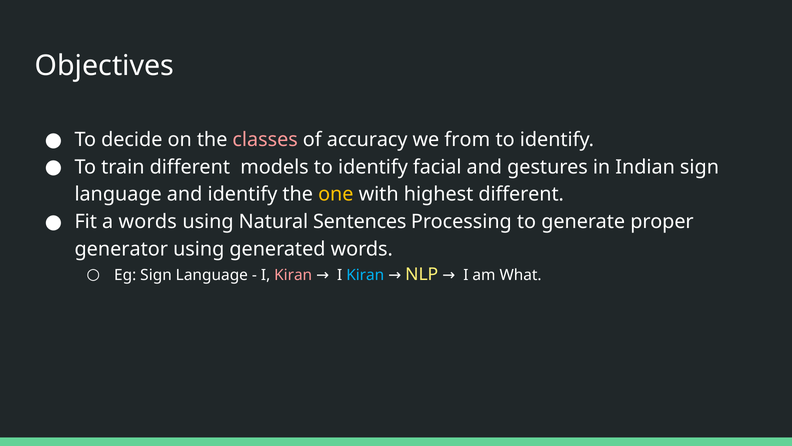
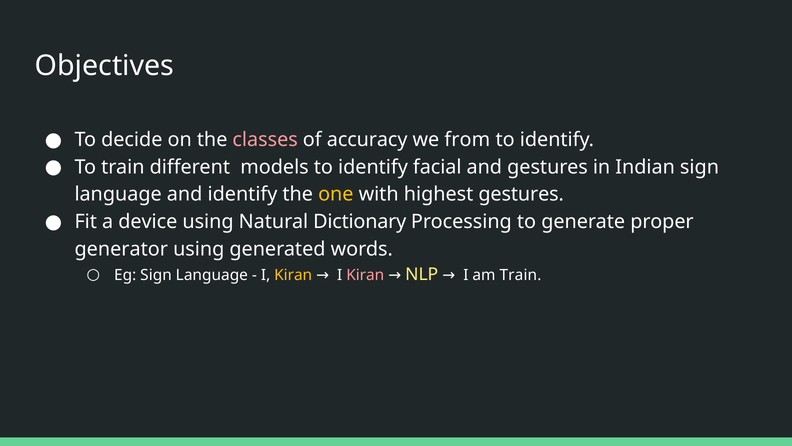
highest different: different -> gestures
a words: words -> device
Sentences: Sentences -> Dictionary
Kiran at (293, 275) colour: pink -> yellow
Kiran at (365, 275) colour: light blue -> pink
am What: What -> Train
